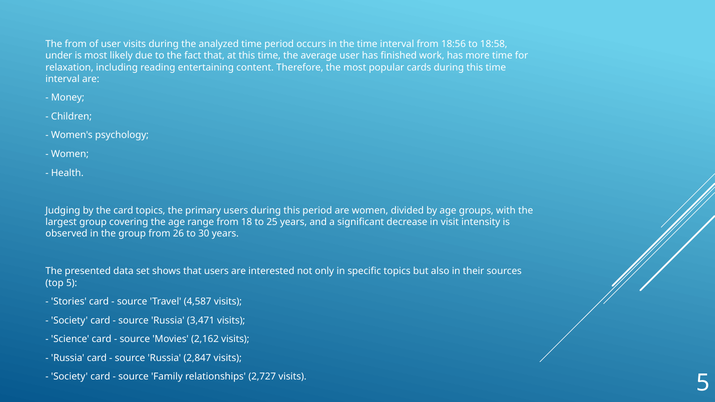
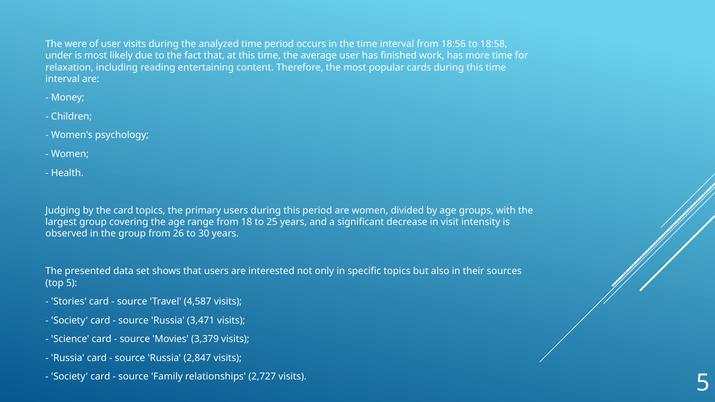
The from: from -> were
2,162: 2,162 -> 3,379
